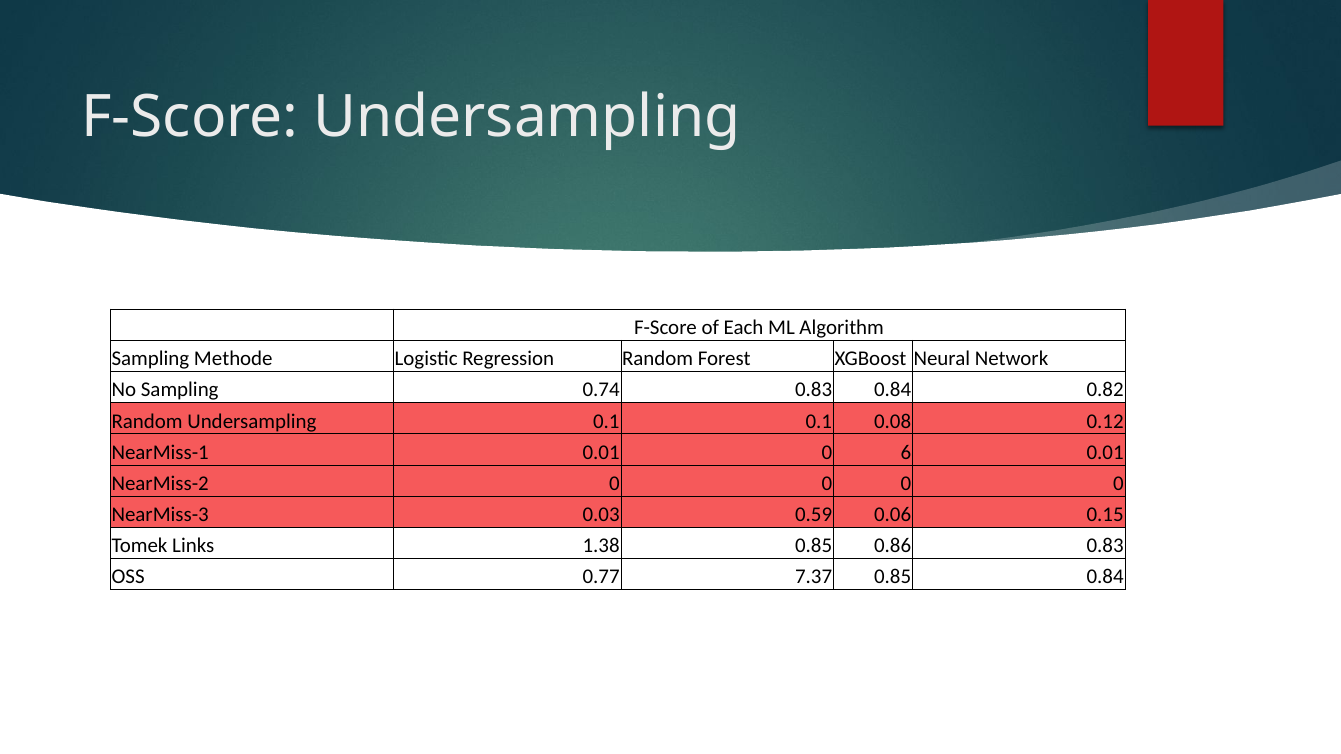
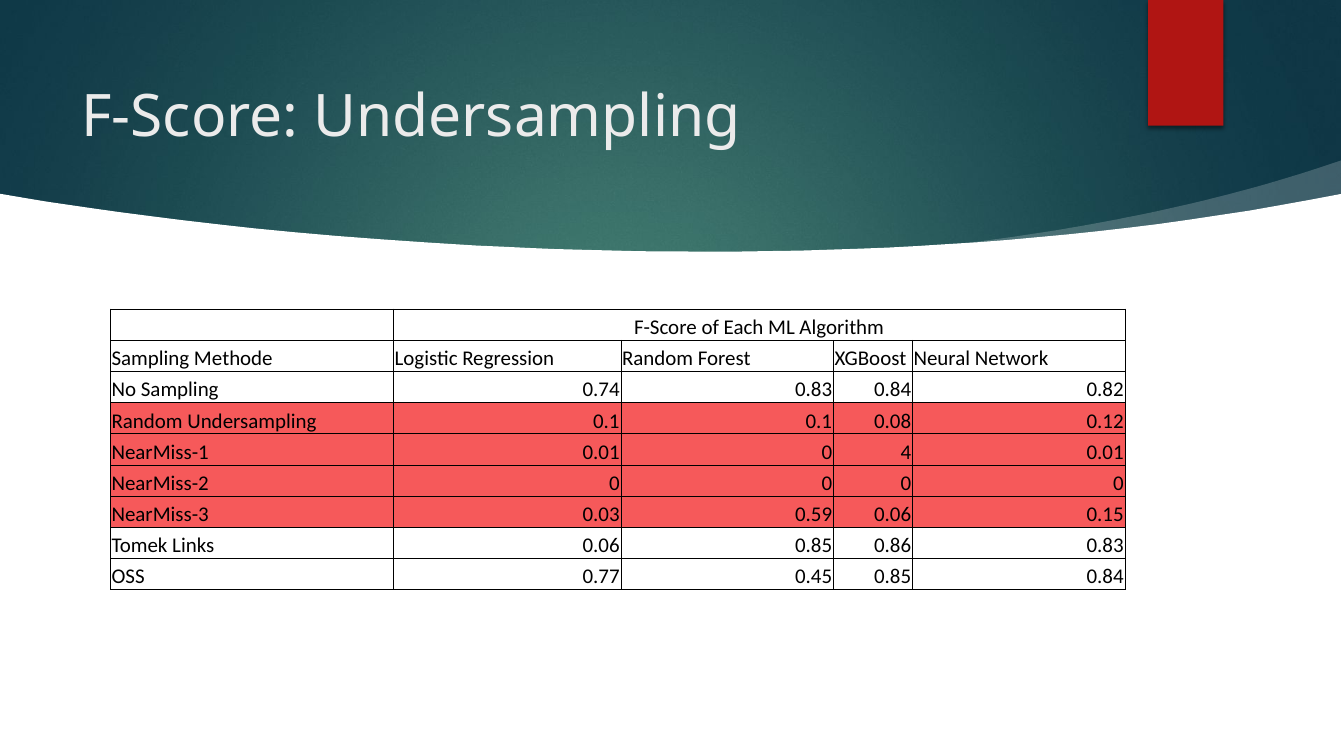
6: 6 -> 4
Links 1.38: 1.38 -> 0.06
7.37: 7.37 -> 0.45
